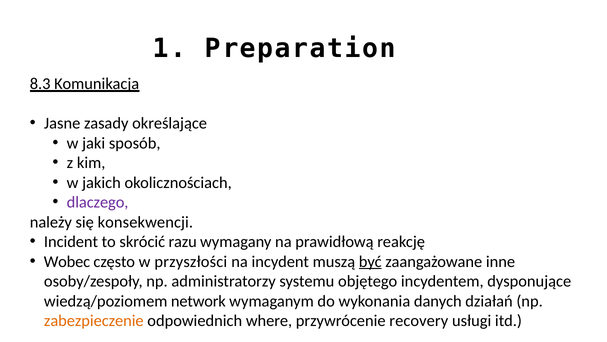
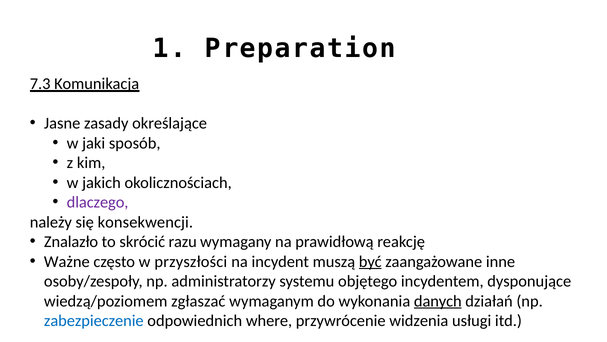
8.3: 8.3 -> 7.3
Incident: Incident -> Znalazło
Wobec: Wobec -> Ważne
network: network -> zgłaszać
danych underline: none -> present
zabezpieczenie colour: orange -> blue
recovery: recovery -> widzenia
